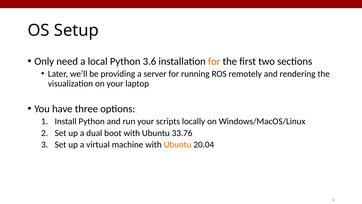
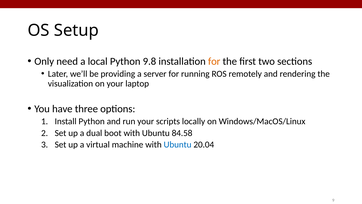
3.6: 3.6 -> 9.8
33.76: 33.76 -> 84.58
Ubuntu at (178, 144) colour: orange -> blue
